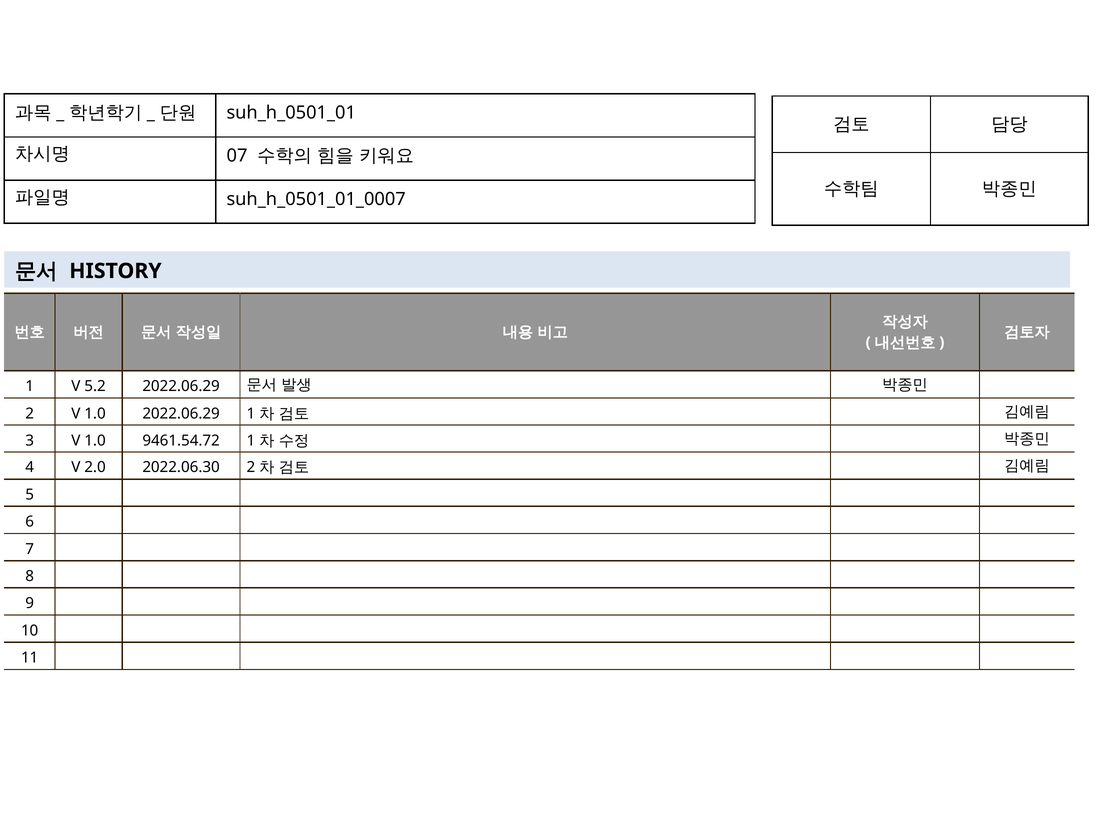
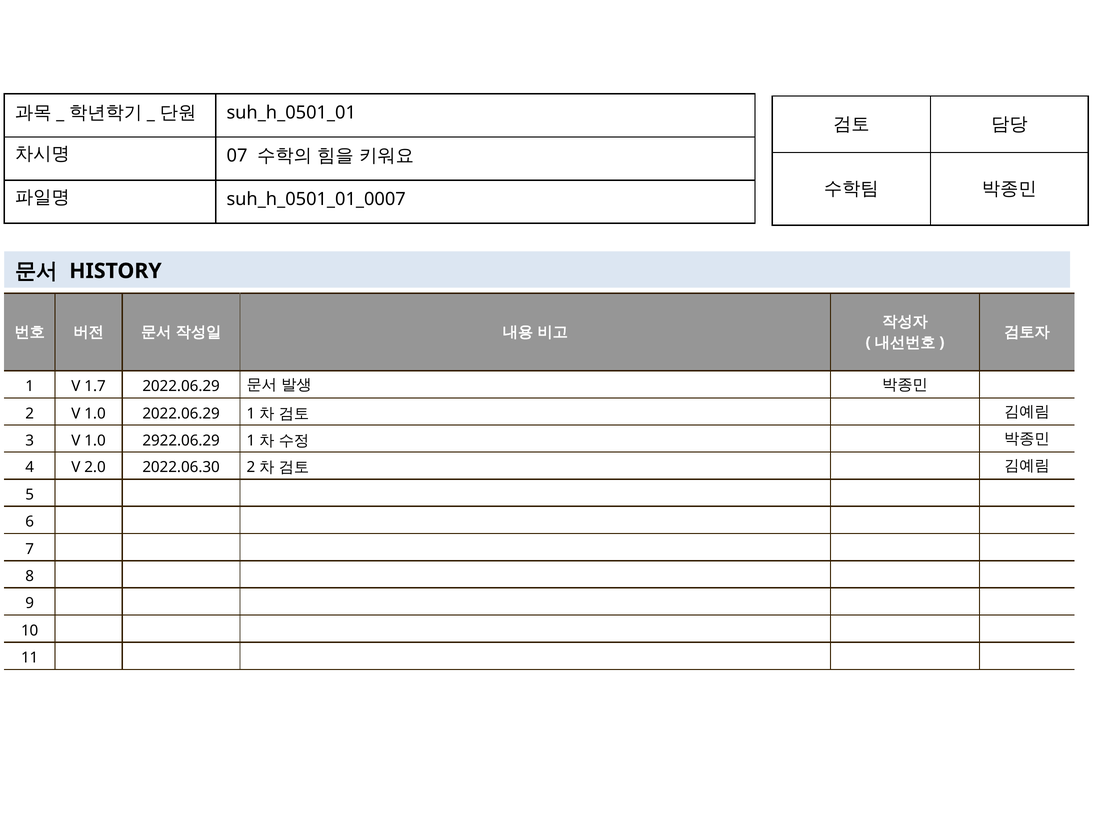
5.2: 5.2 -> 1.7
9461.54.72: 9461.54.72 -> 2922.06.29
